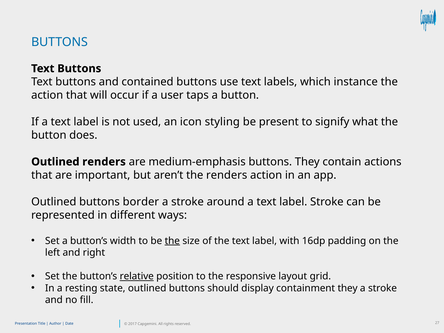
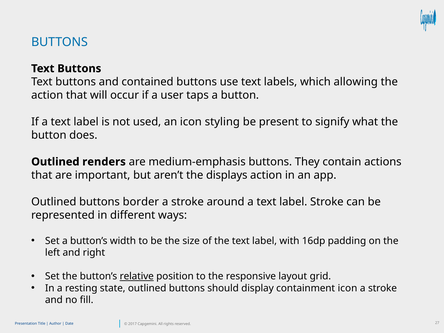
instance: instance -> allowing
the renders: renders -> displays
the at (172, 241) underline: present -> none
containment they: they -> icon
